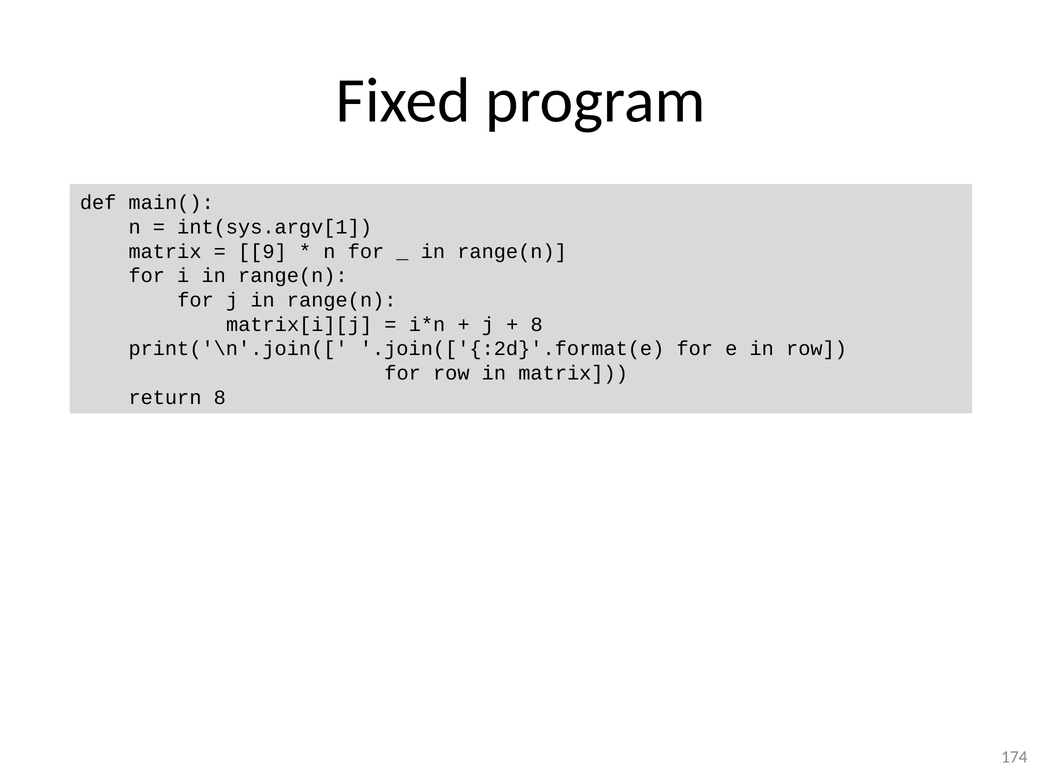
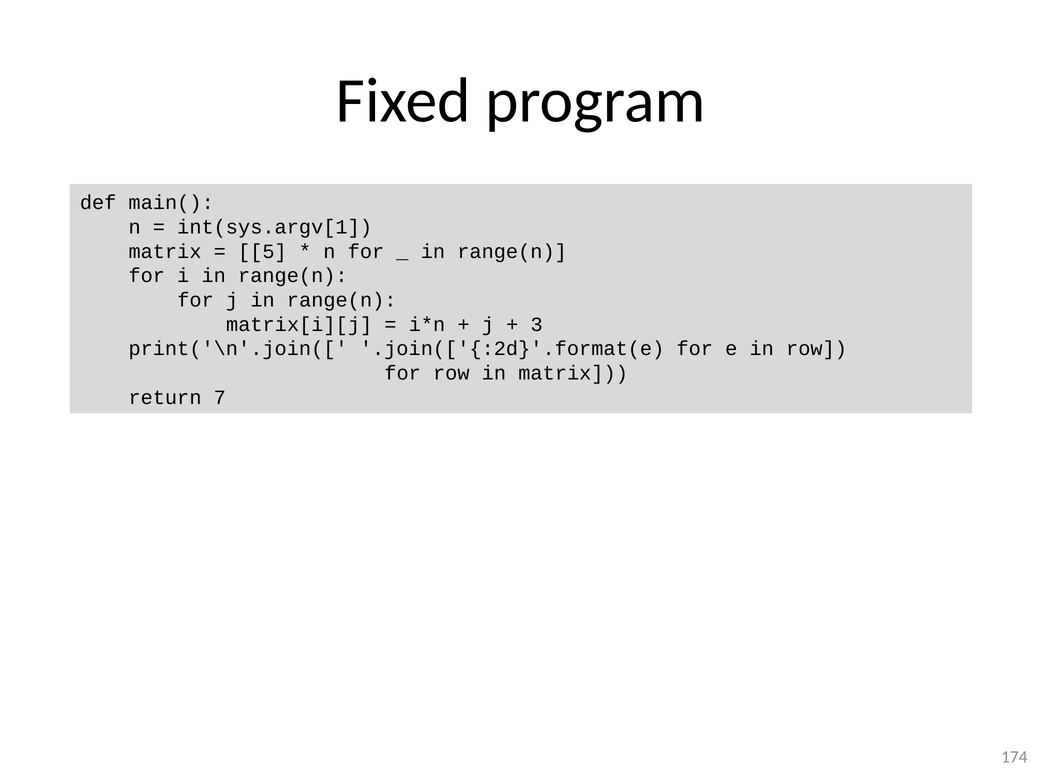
9: 9 -> 5
8 at (537, 324): 8 -> 3
return 8: 8 -> 7
